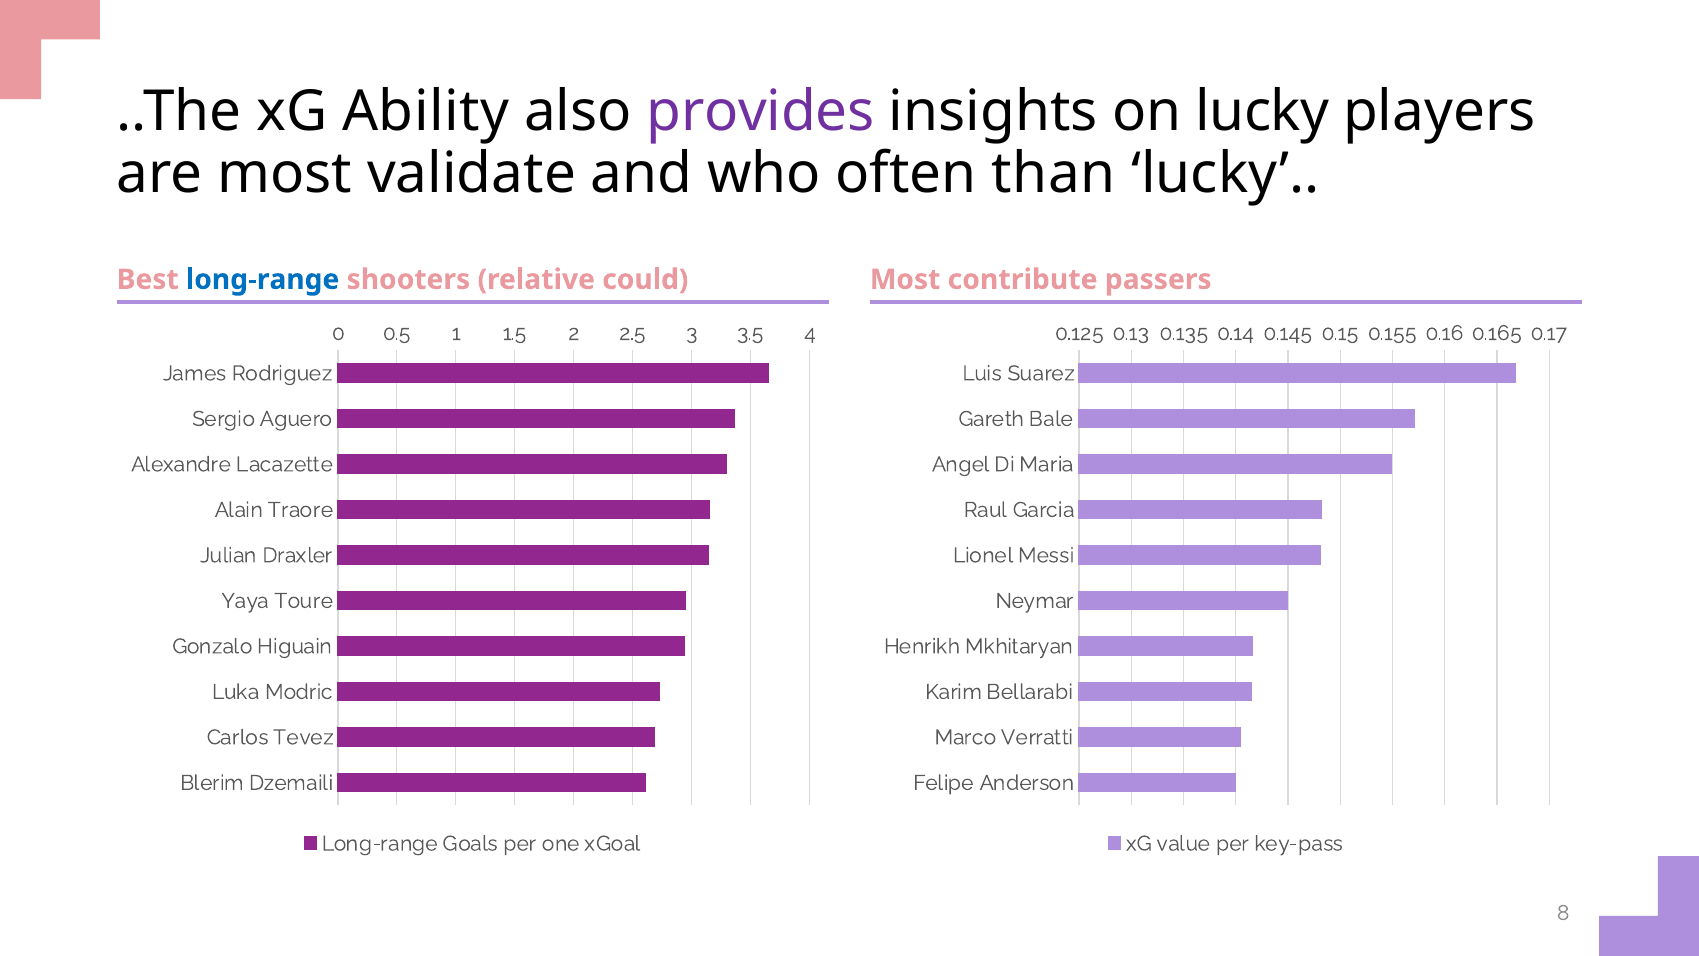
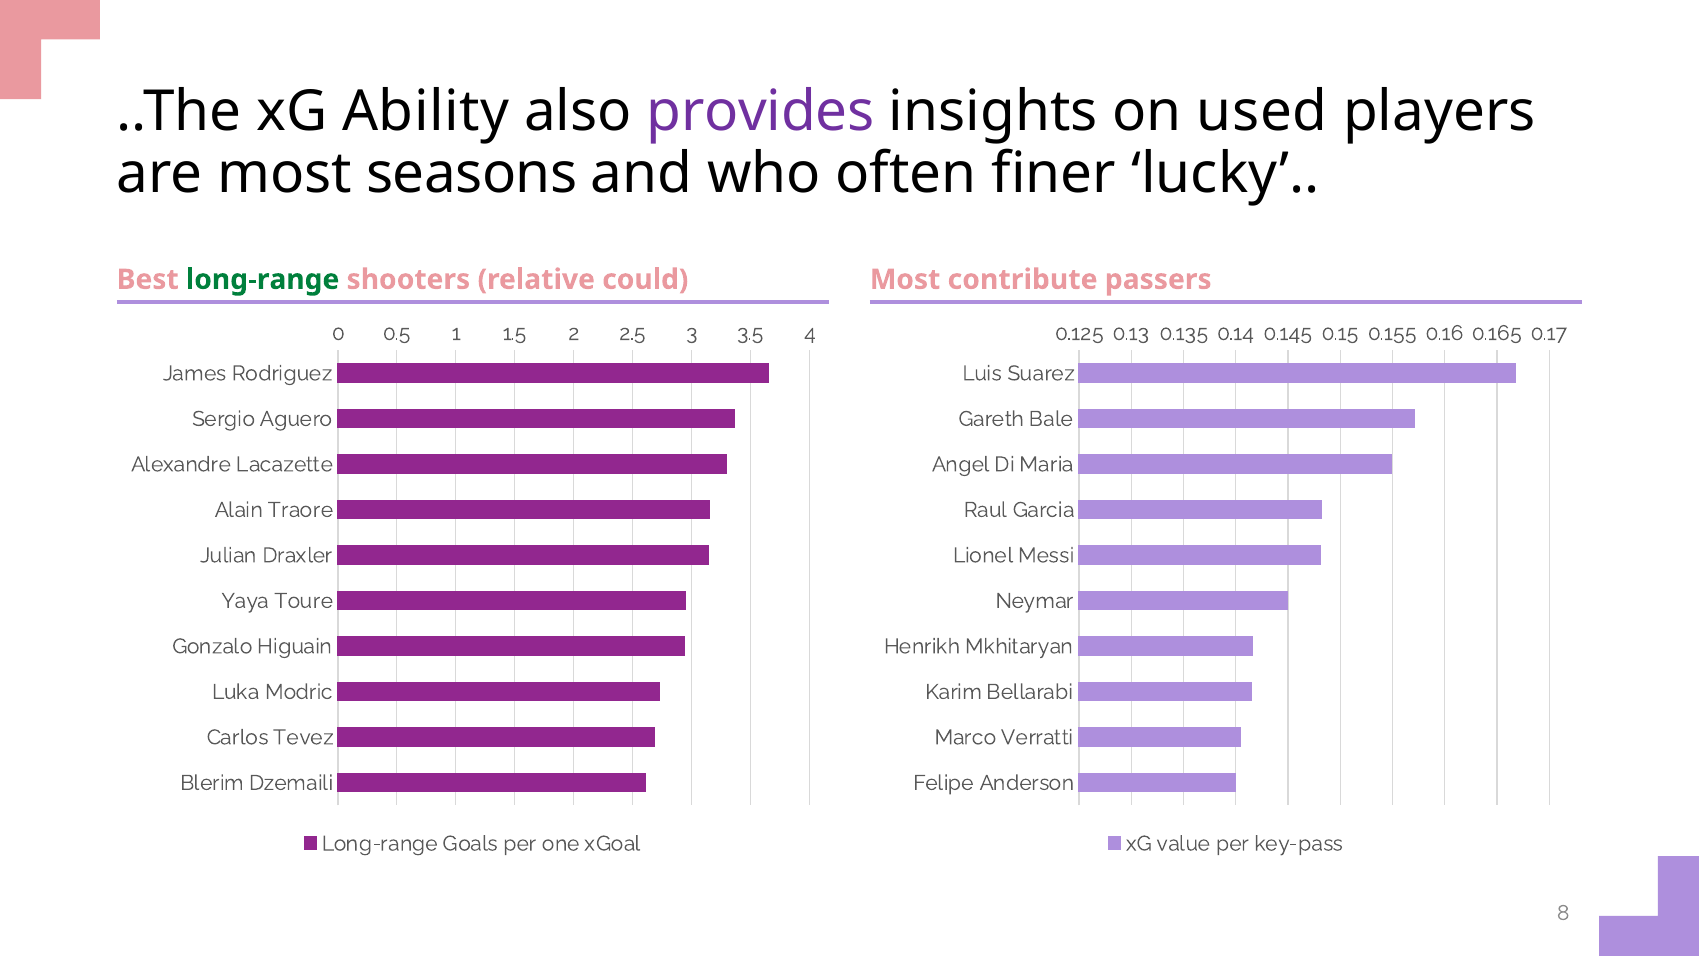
on lucky: lucky -> used
validate: validate -> seasons
than: than -> finer
long-range at (263, 279) colour: blue -> green
